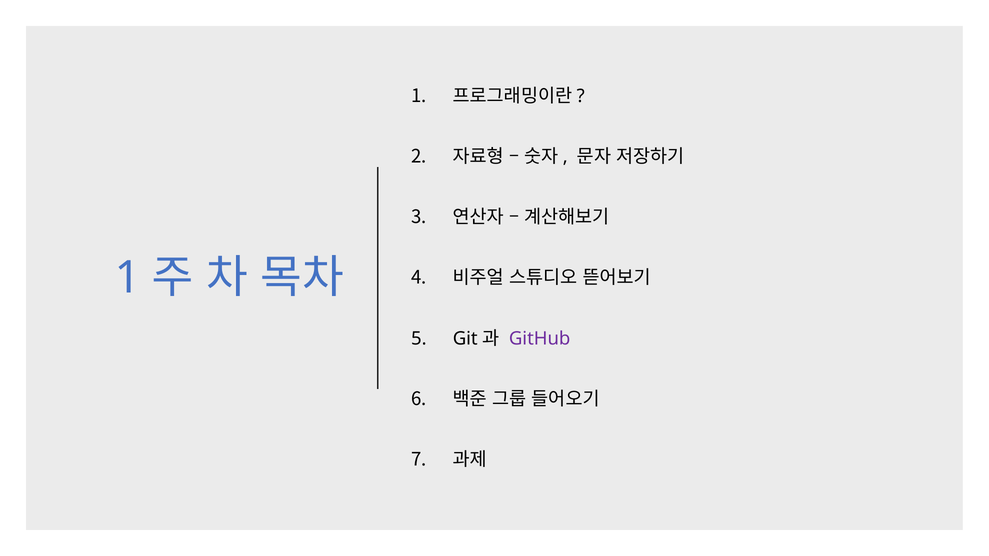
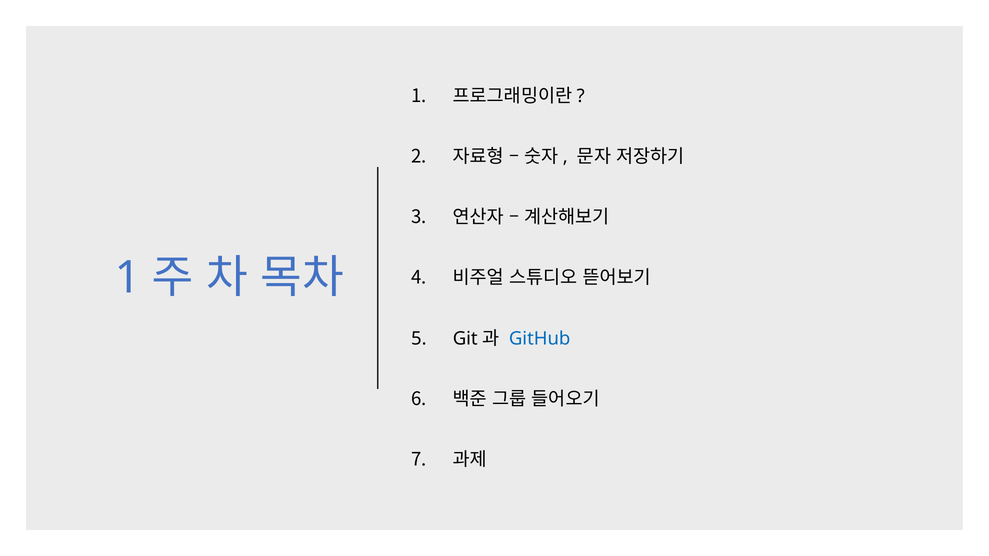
GitHub colour: purple -> blue
